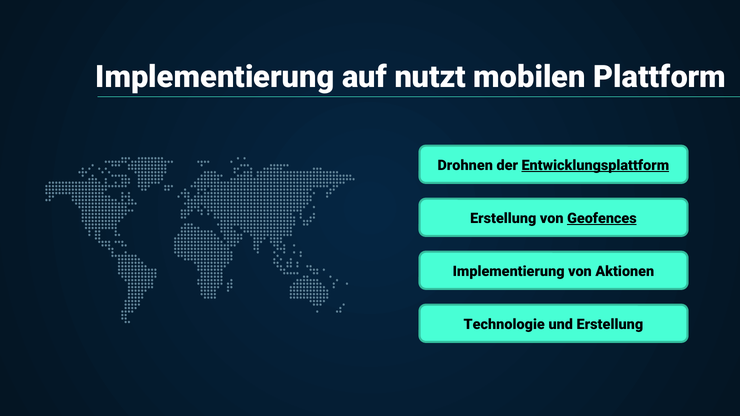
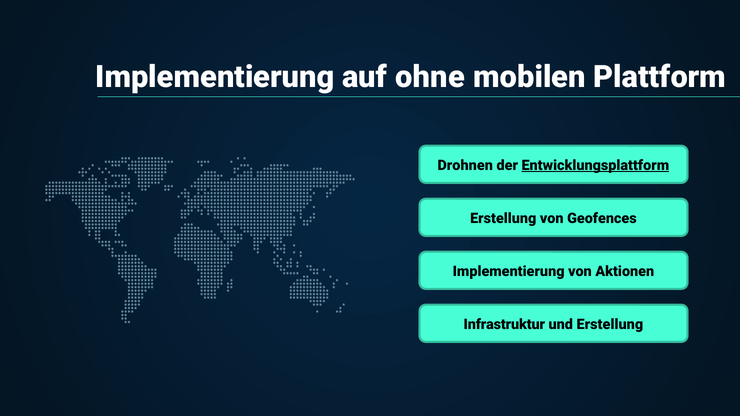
nutzt: nutzt -> ohne
Geofences underline: present -> none
Technologie: Technologie -> Infrastruktur
